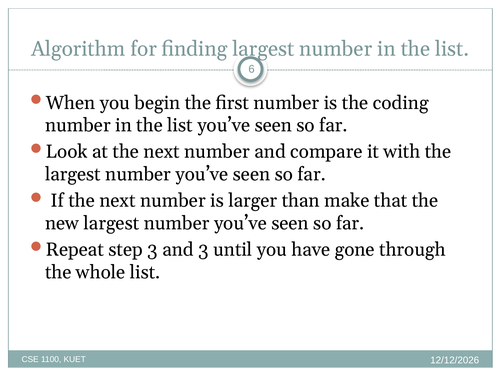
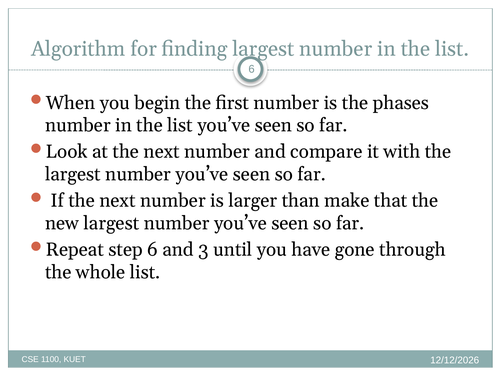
coding: coding -> phases
step 3: 3 -> 6
